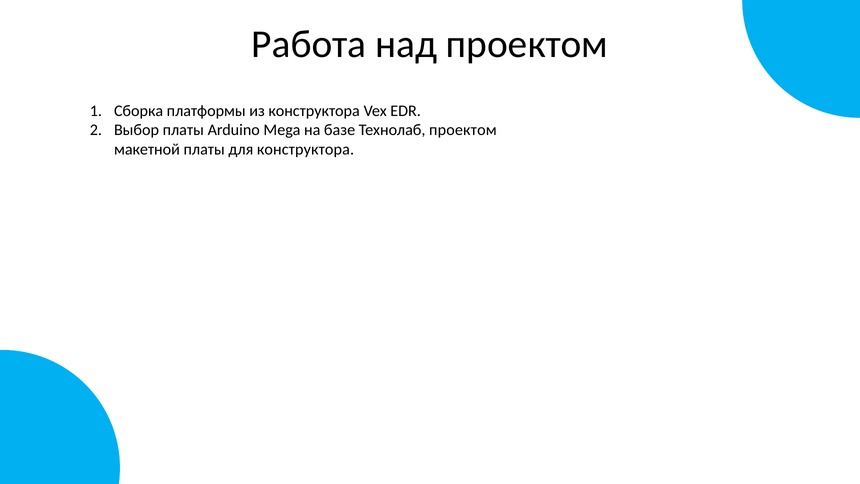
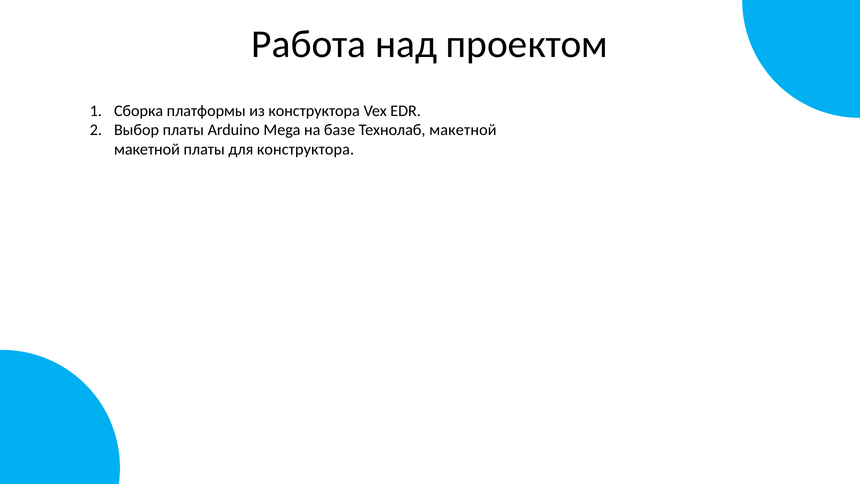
Технолаб проектом: проектом -> макетной
